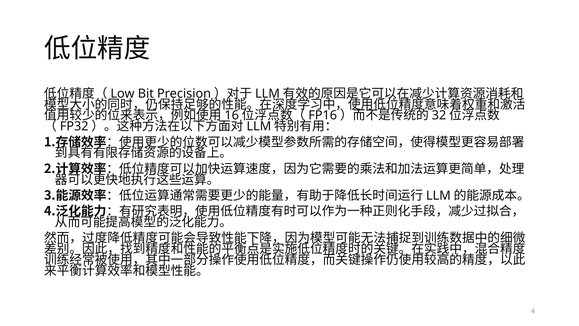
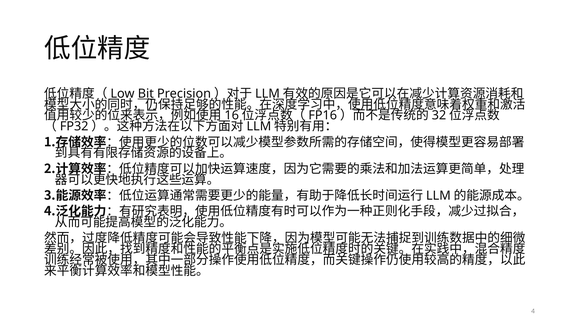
Bit underline: none -> present
